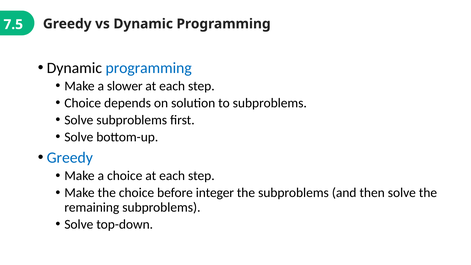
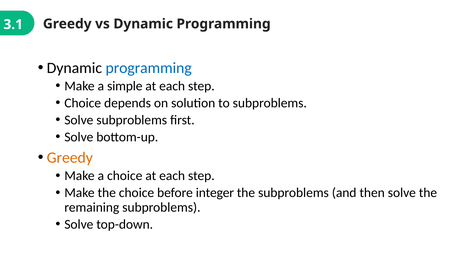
7.5: 7.5 -> 3.1
slower: slower -> simple
Greedy at (70, 158) colour: blue -> orange
